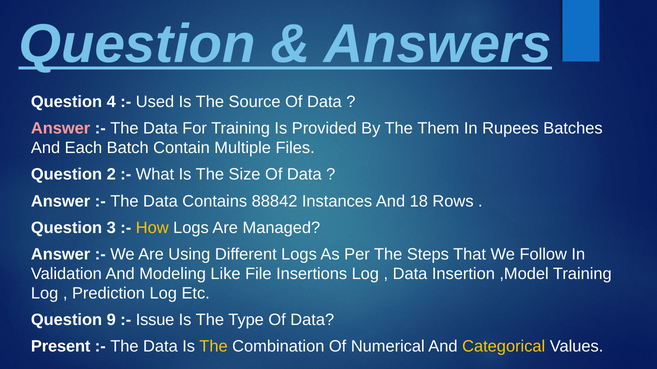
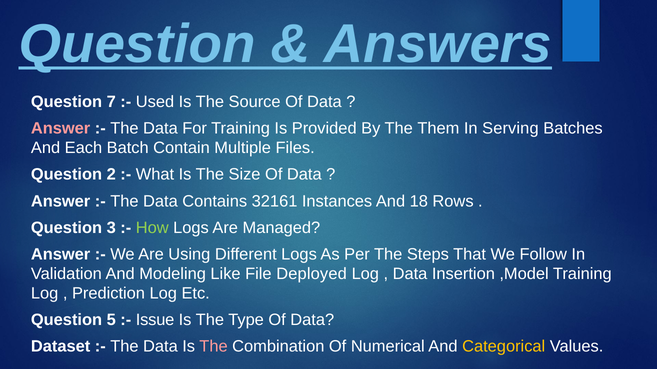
4: 4 -> 7
Rupees: Rupees -> Serving
88842: 88842 -> 32161
How colour: yellow -> light green
Insertions: Insertions -> Deployed
9: 9 -> 5
Present: Present -> Dataset
The at (214, 347) colour: yellow -> pink
